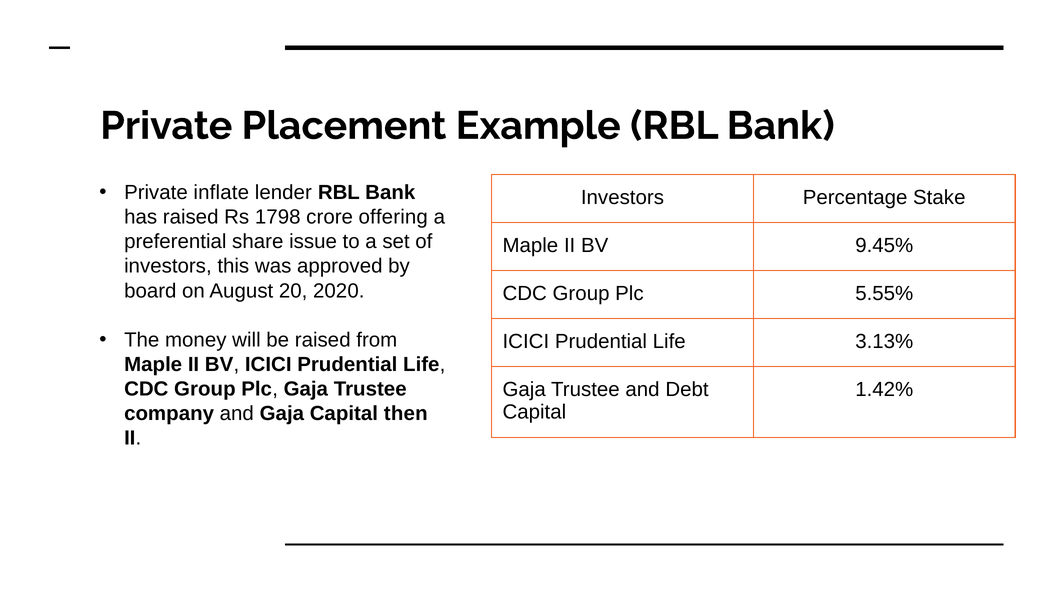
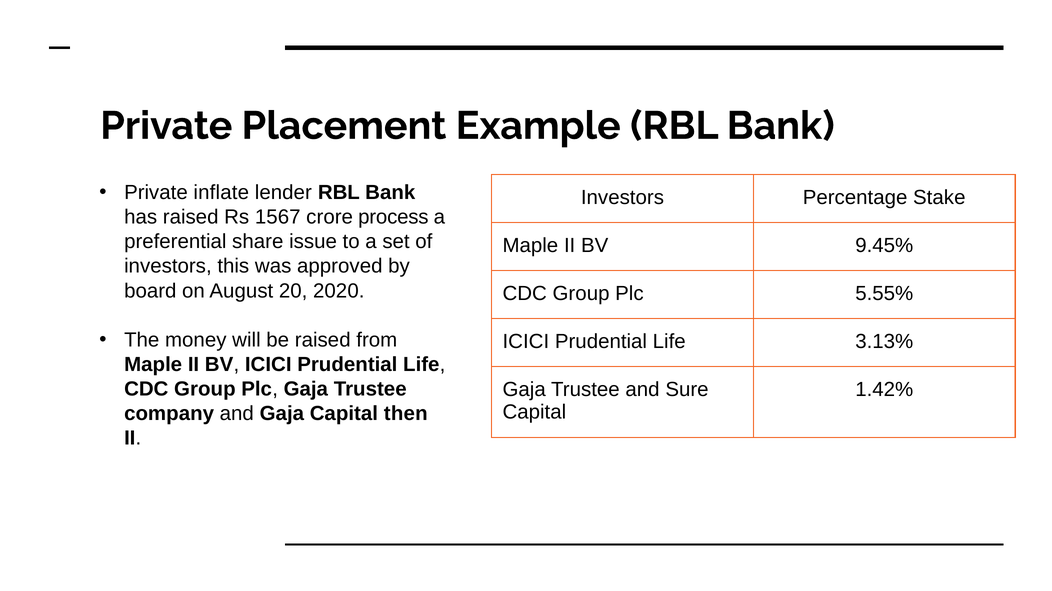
1798: 1798 -> 1567
offering: offering -> process
Debt: Debt -> Sure
